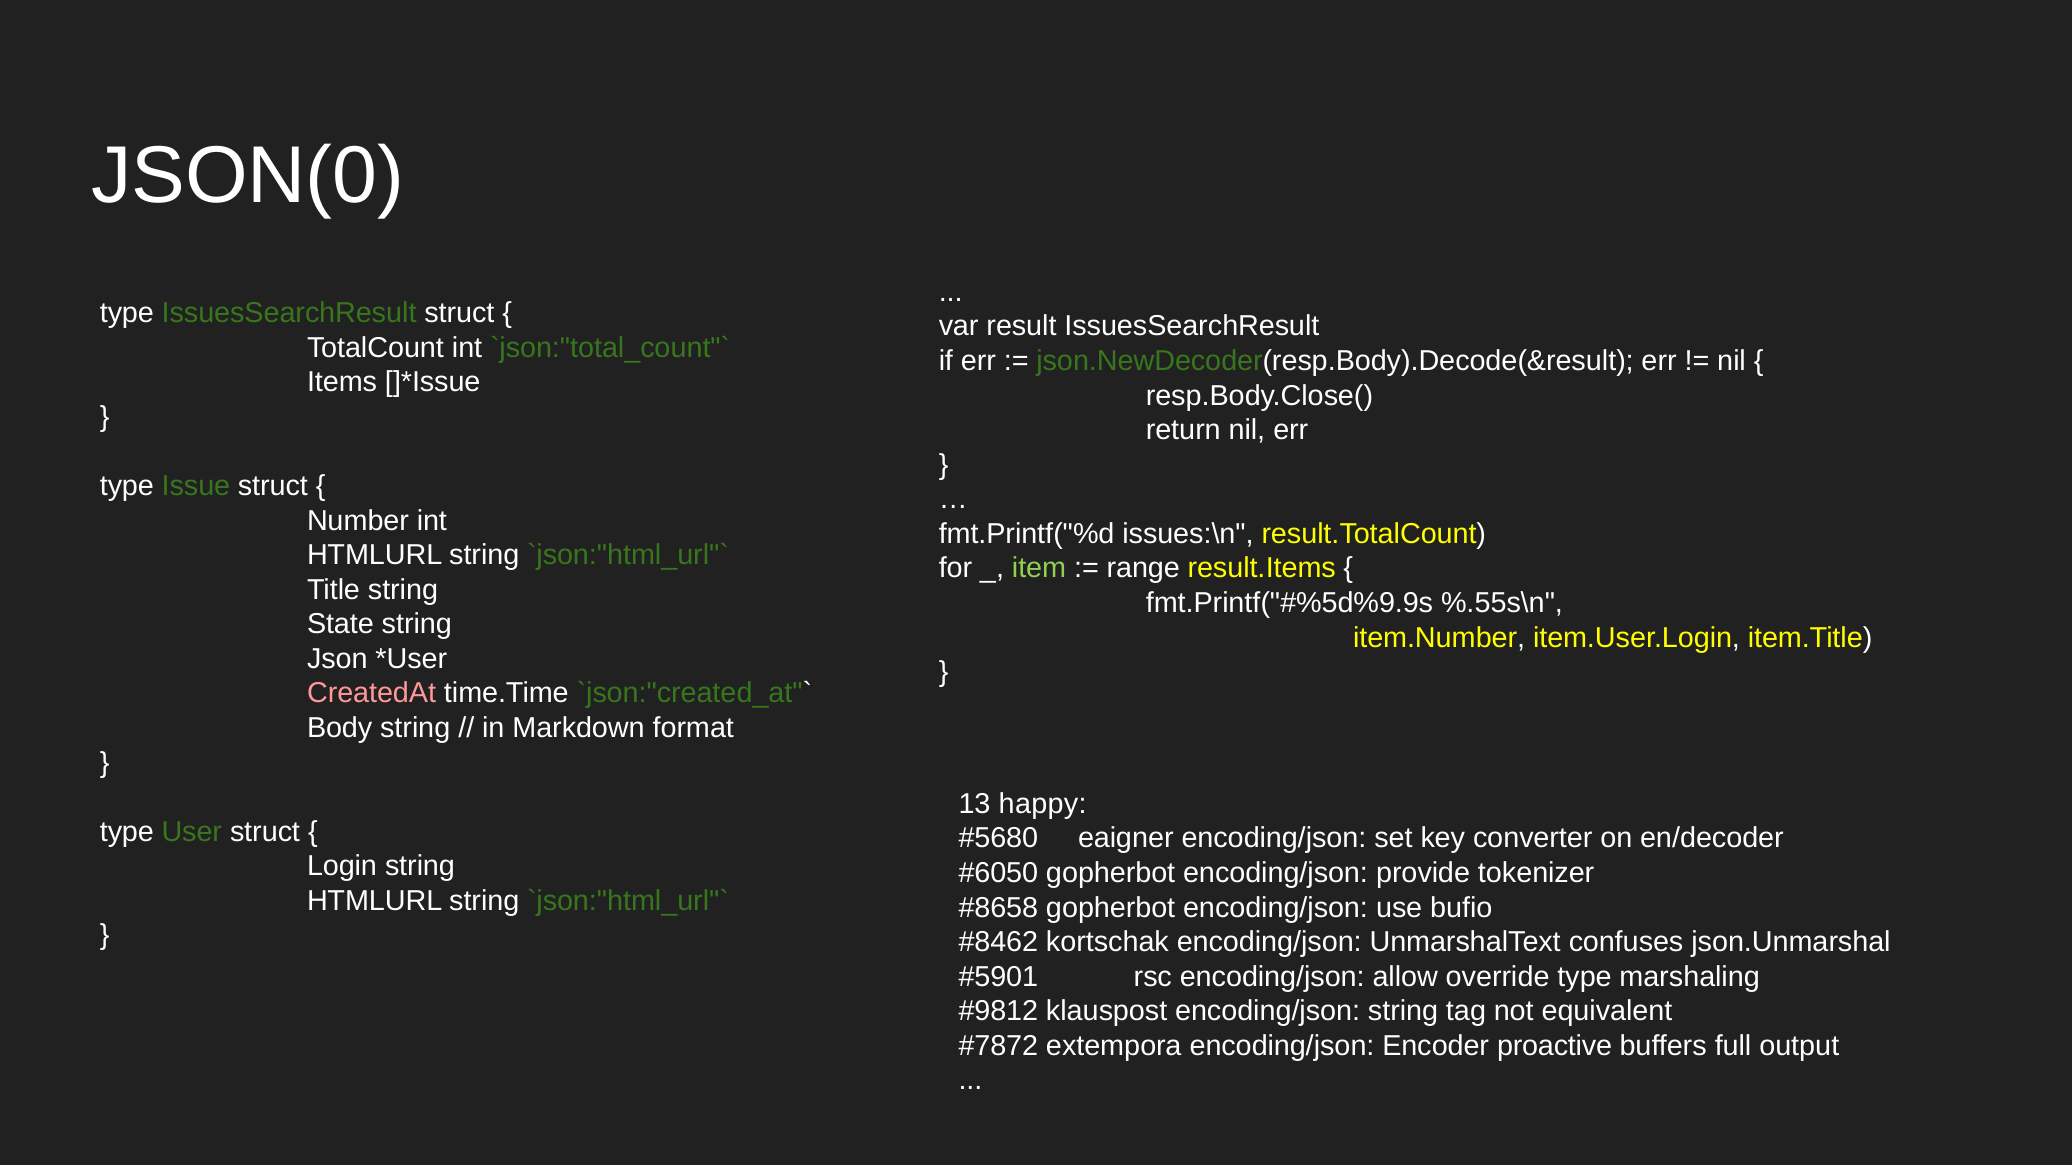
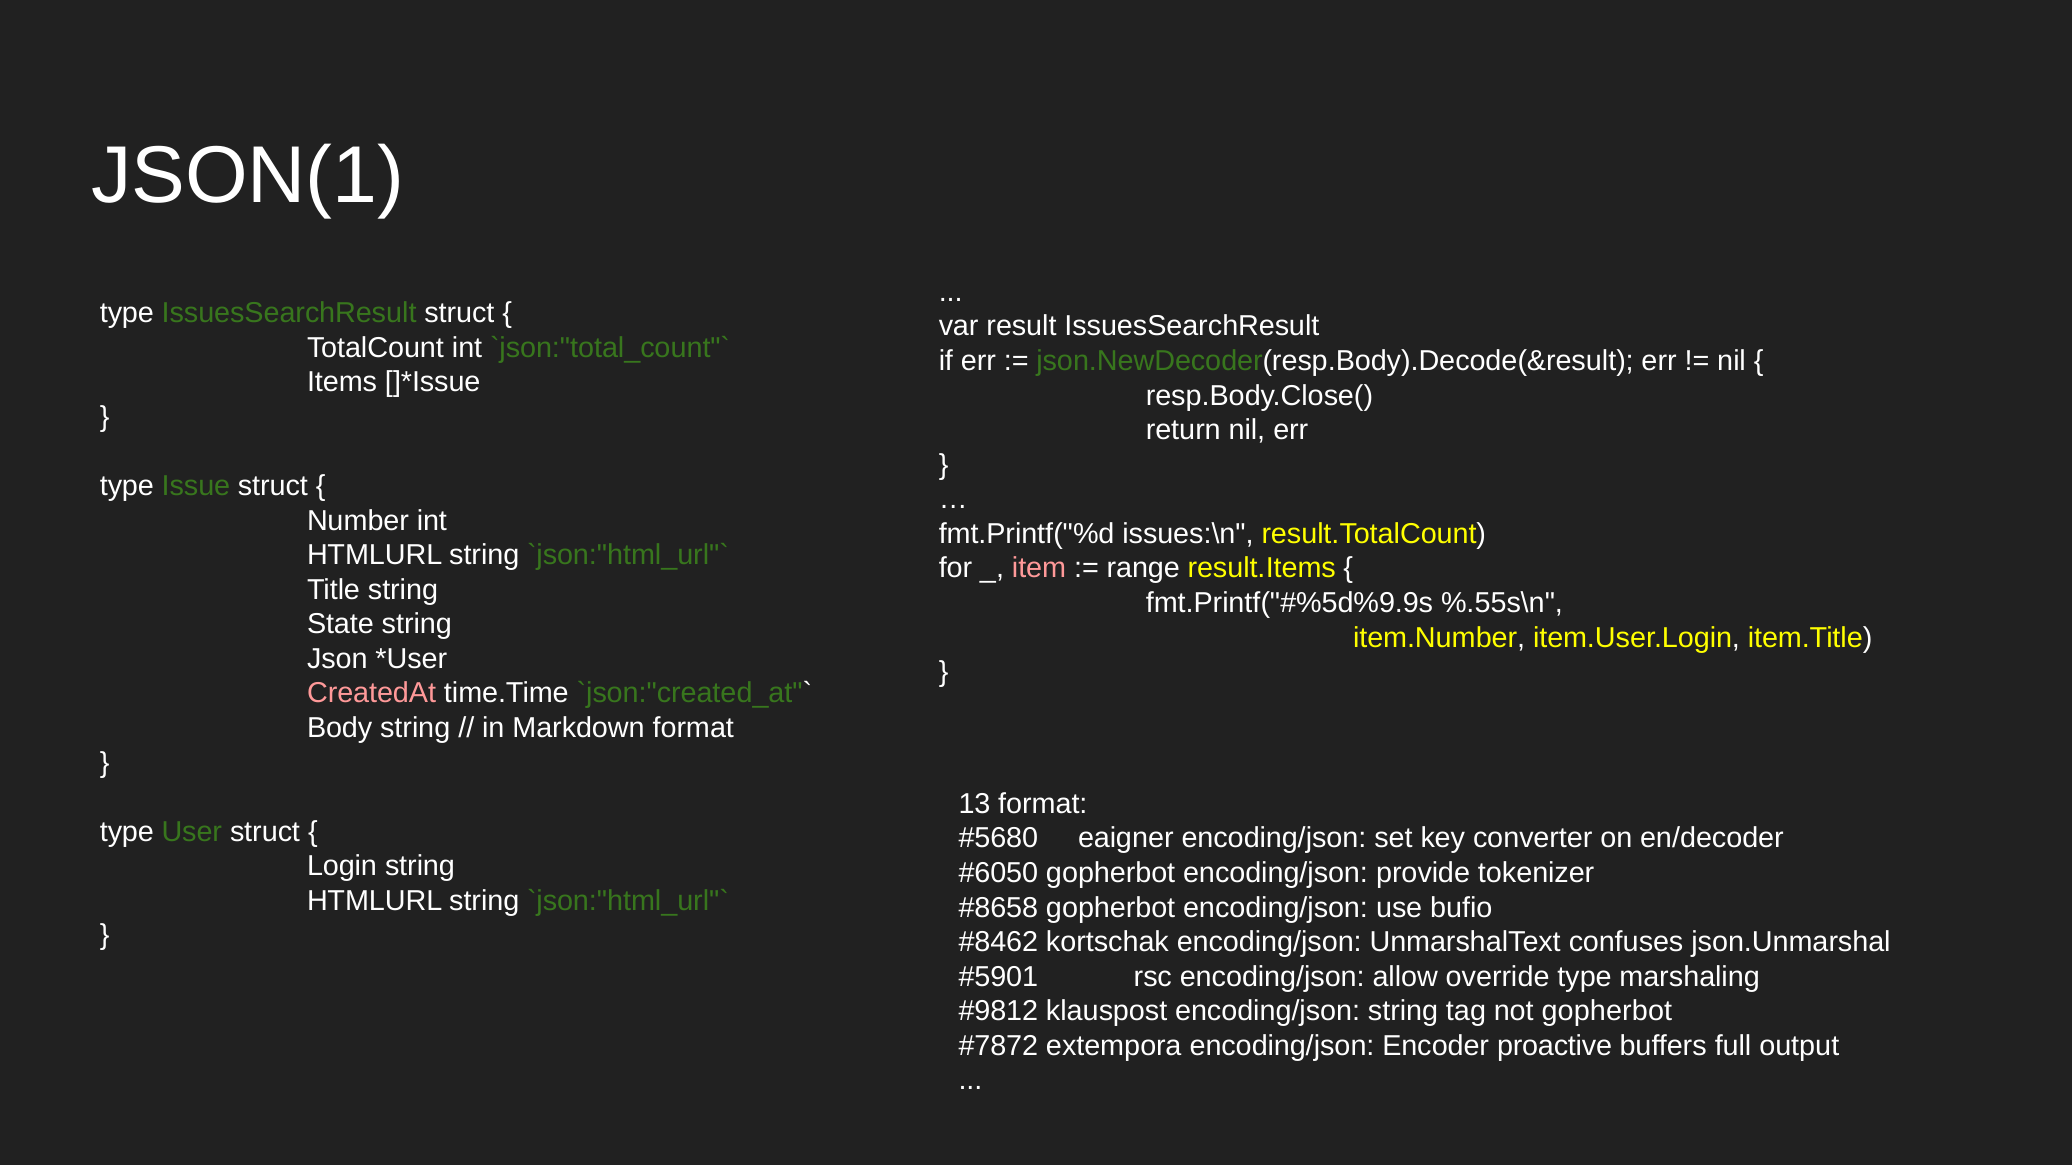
JSON(0: JSON(0 -> JSON(1
item colour: light green -> pink
13 happy: happy -> format
not equivalent: equivalent -> gopherbot
